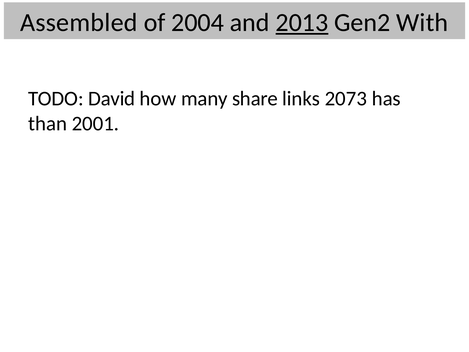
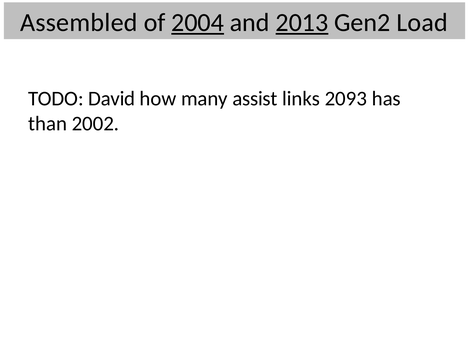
2004 underline: none -> present
With: With -> Load
share: share -> assist
2073: 2073 -> 2093
2001: 2001 -> 2002
